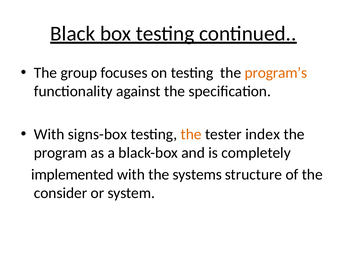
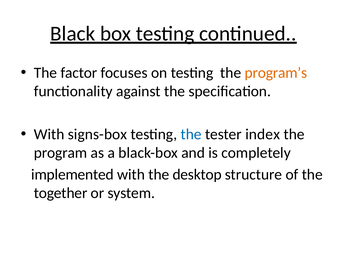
group: group -> factor
the at (191, 135) colour: orange -> blue
systems: systems -> desktop
consider: consider -> together
